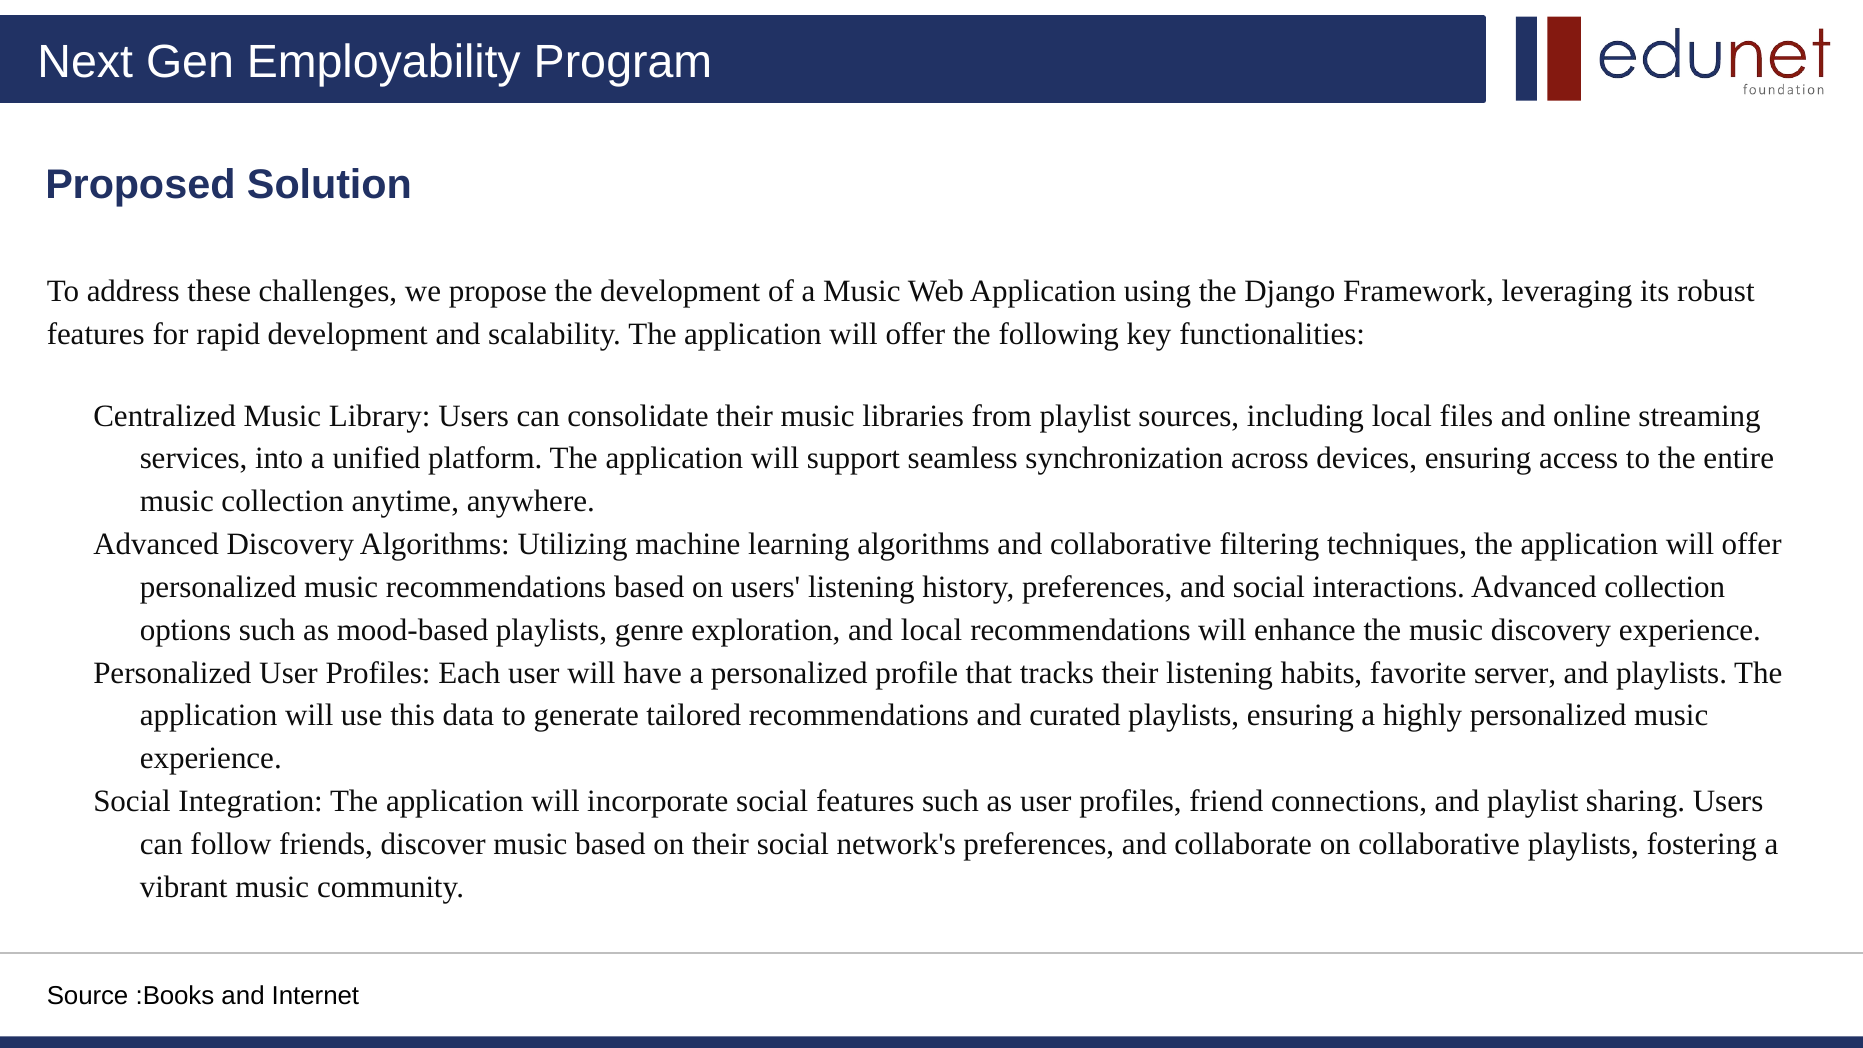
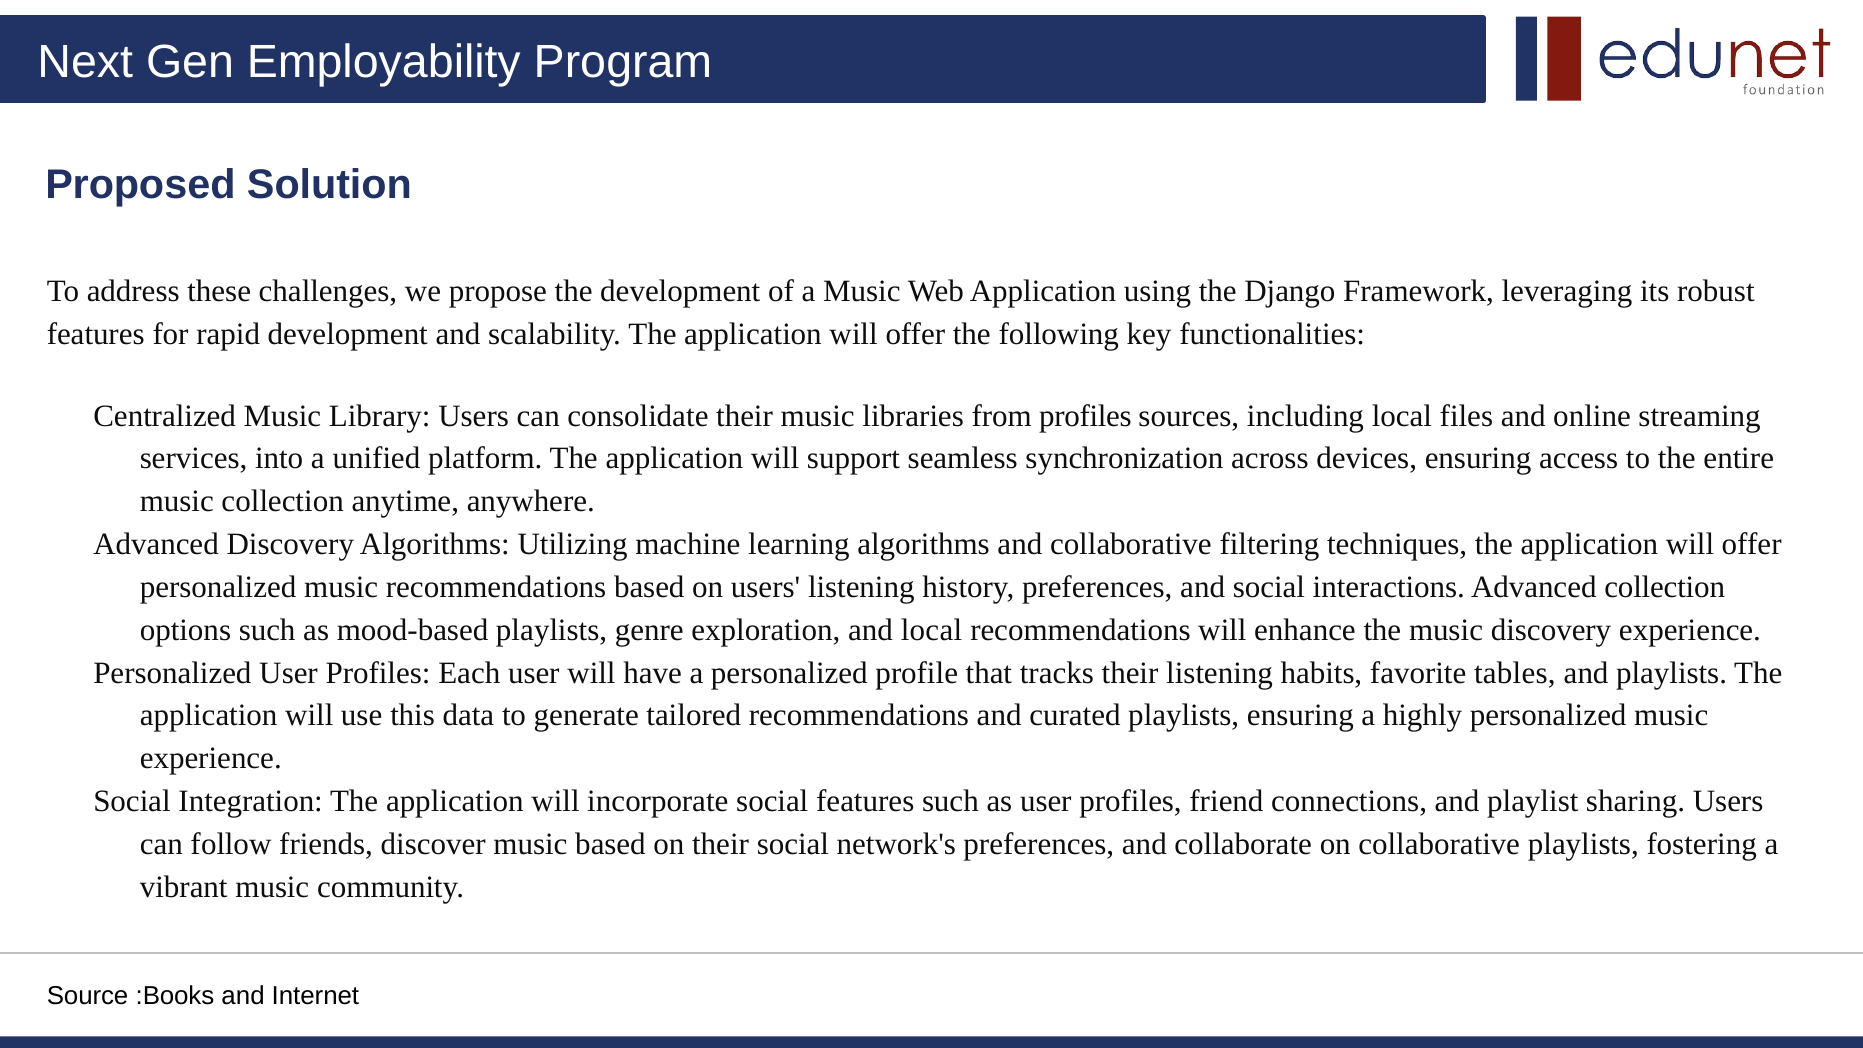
from playlist: playlist -> profiles
server: server -> tables
